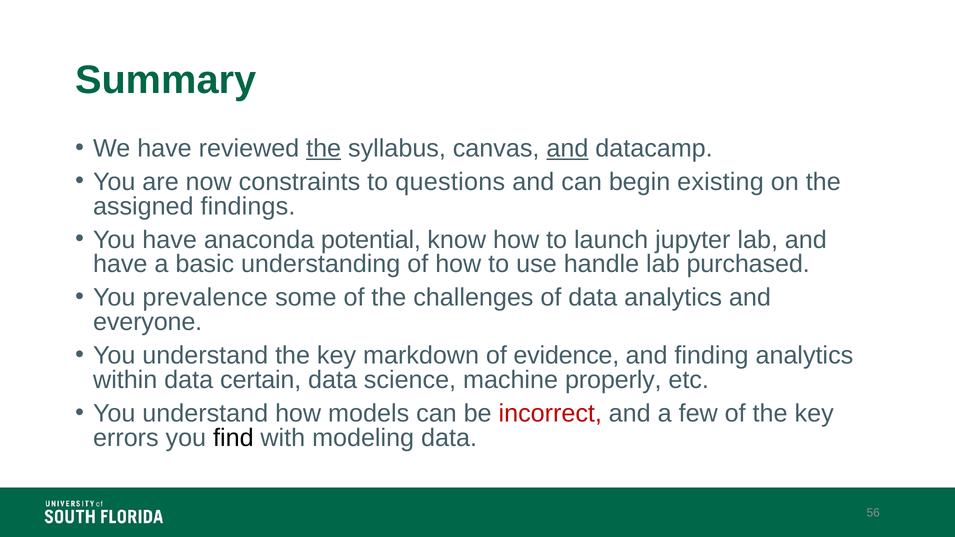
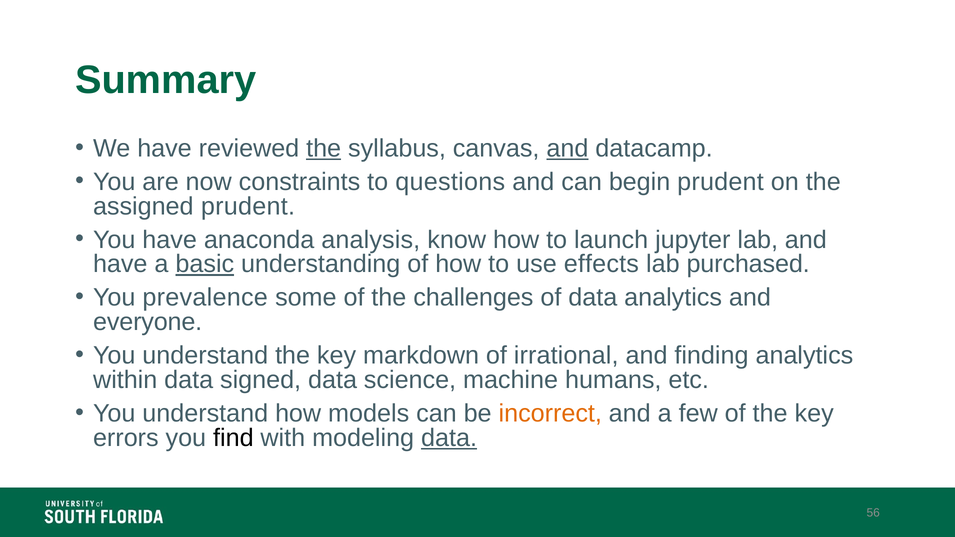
begin existing: existing -> prudent
assigned findings: findings -> prudent
potential: potential -> analysis
basic underline: none -> present
handle: handle -> effects
evidence: evidence -> irrational
certain: certain -> signed
properly: properly -> humans
incorrect colour: red -> orange
data at (449, 438) underline: none -> present
